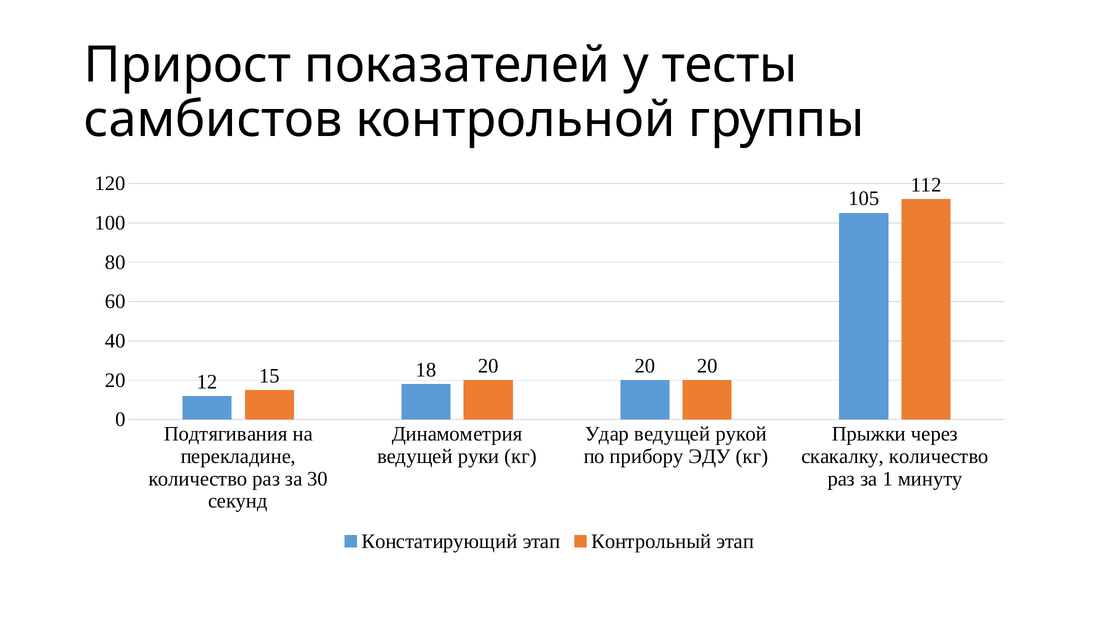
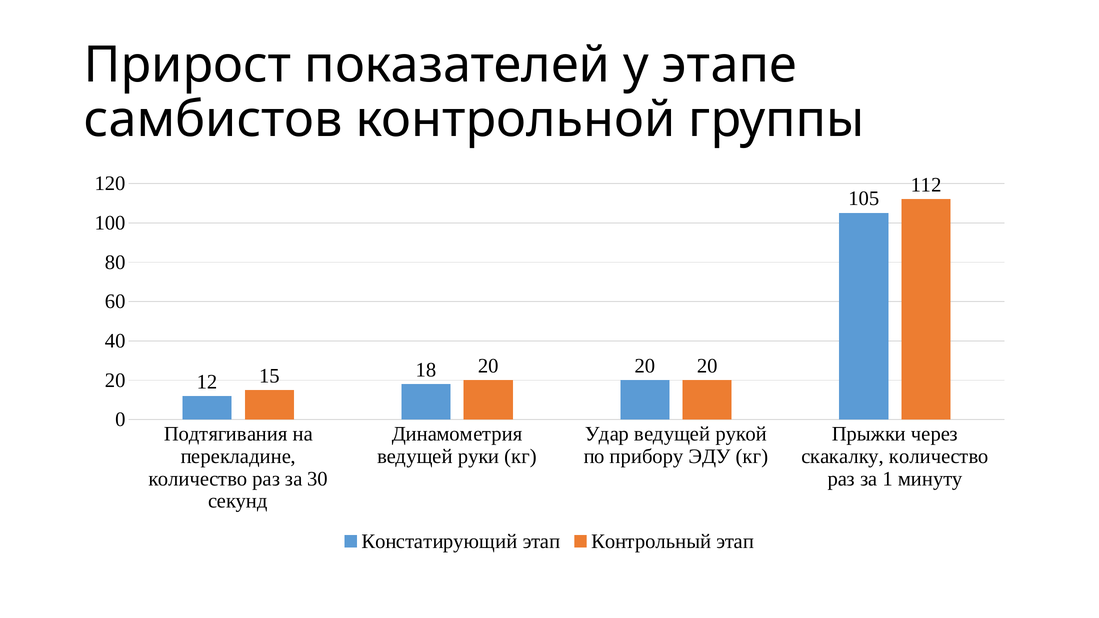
тесты: тесты -> этапе
